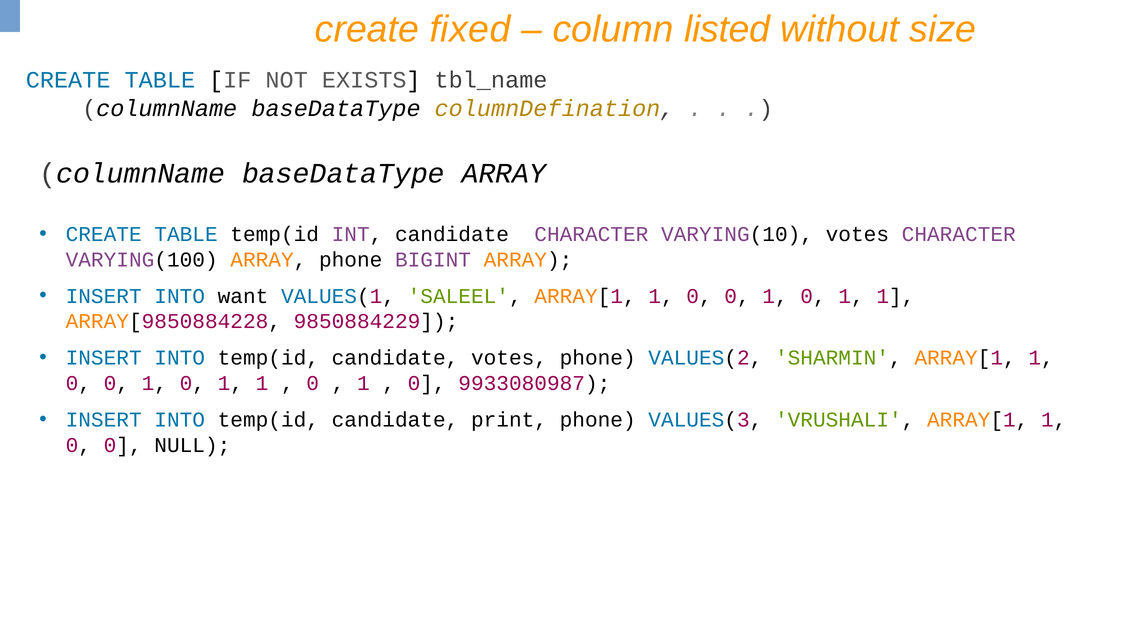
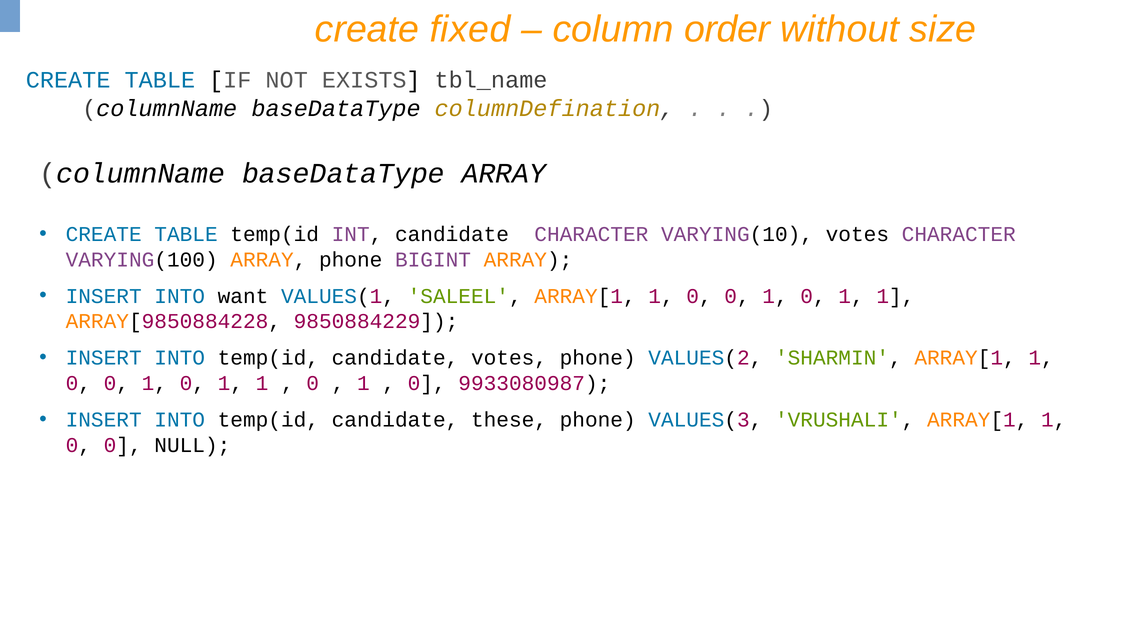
listed: listed -> order
print: print -> these
